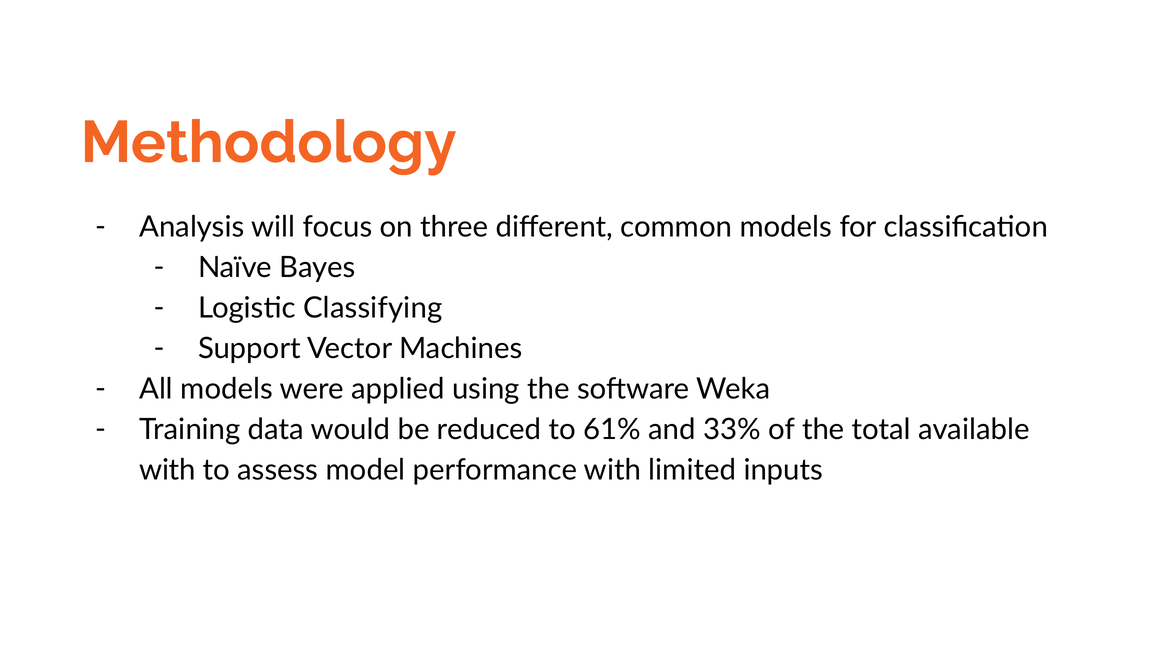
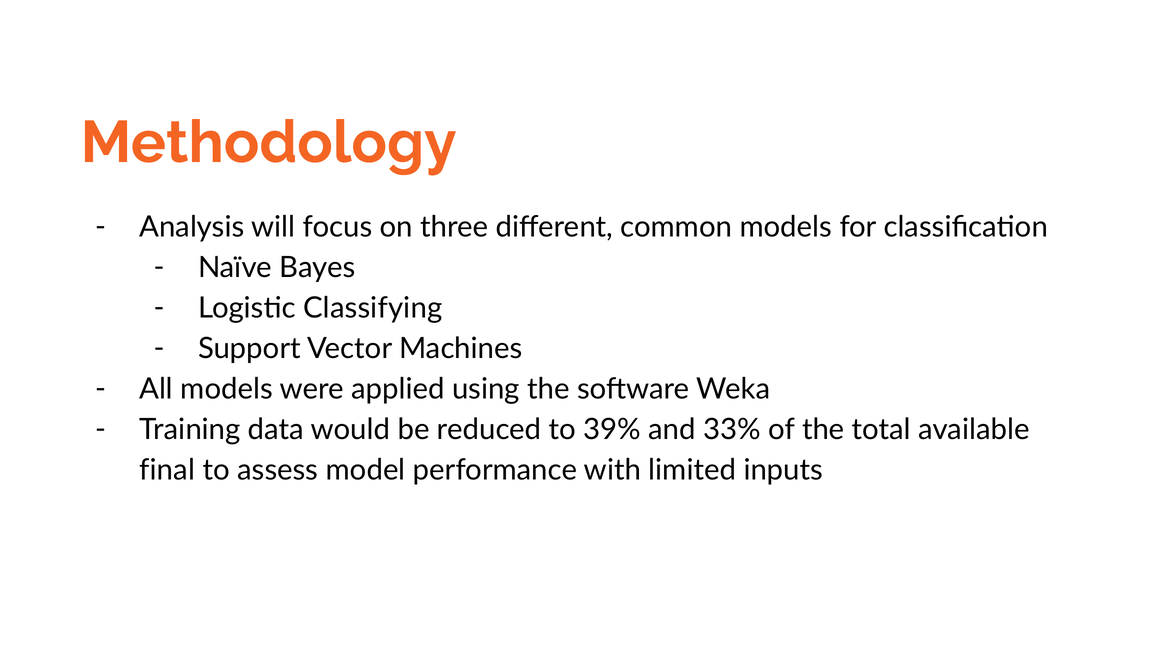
61%: 61% -> 39%
with at (167, 470): with -> final
